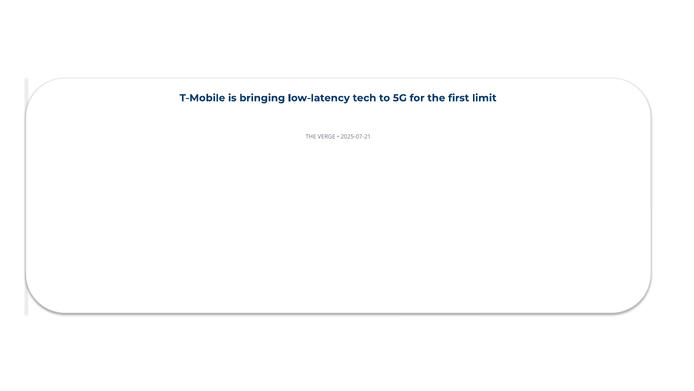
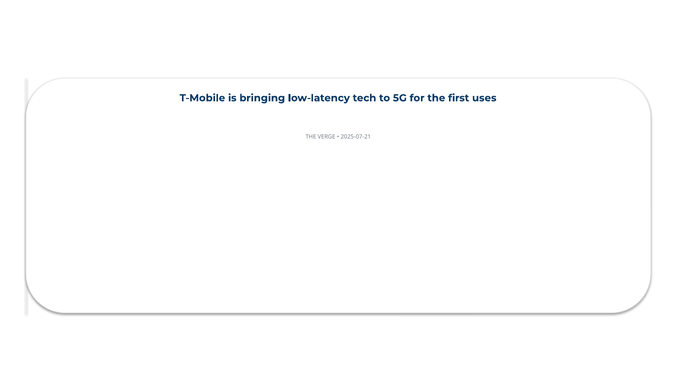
limit: limit -> uses
